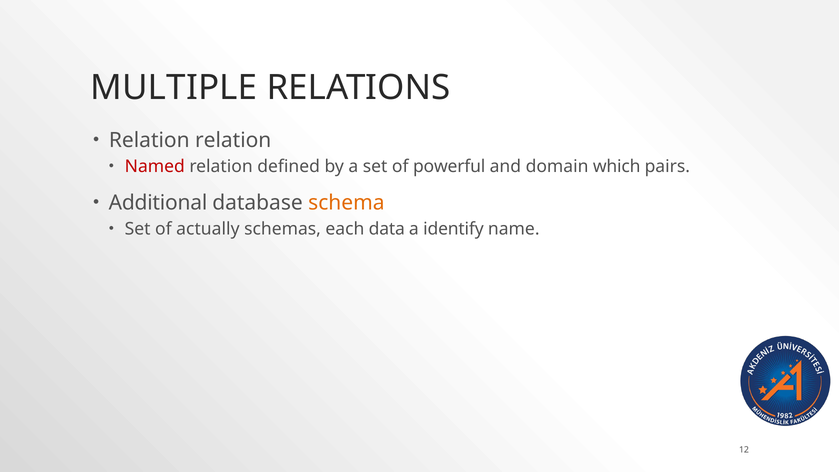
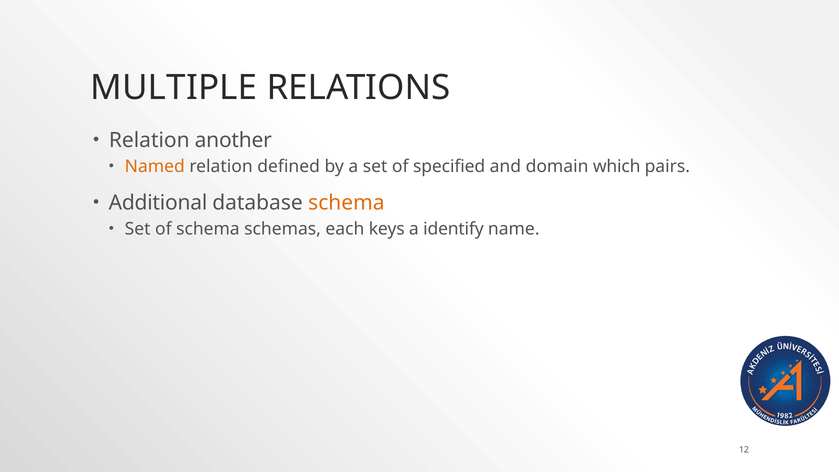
Relation relation: relation -> another
Named colour: red -> orange
powerful: powerful -> specified
of actually: actually -> schema
data: data -> keys
